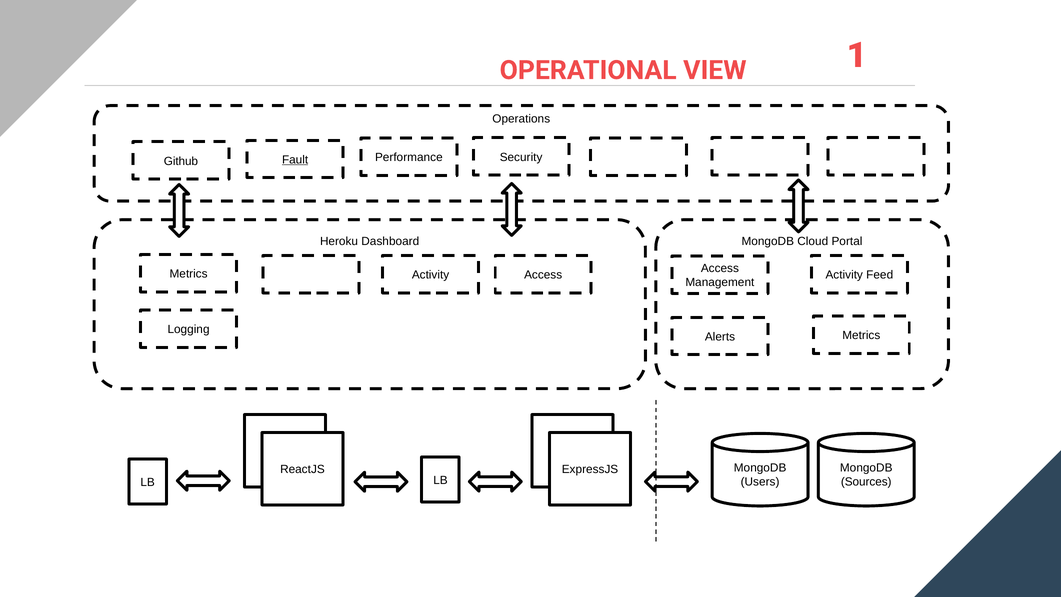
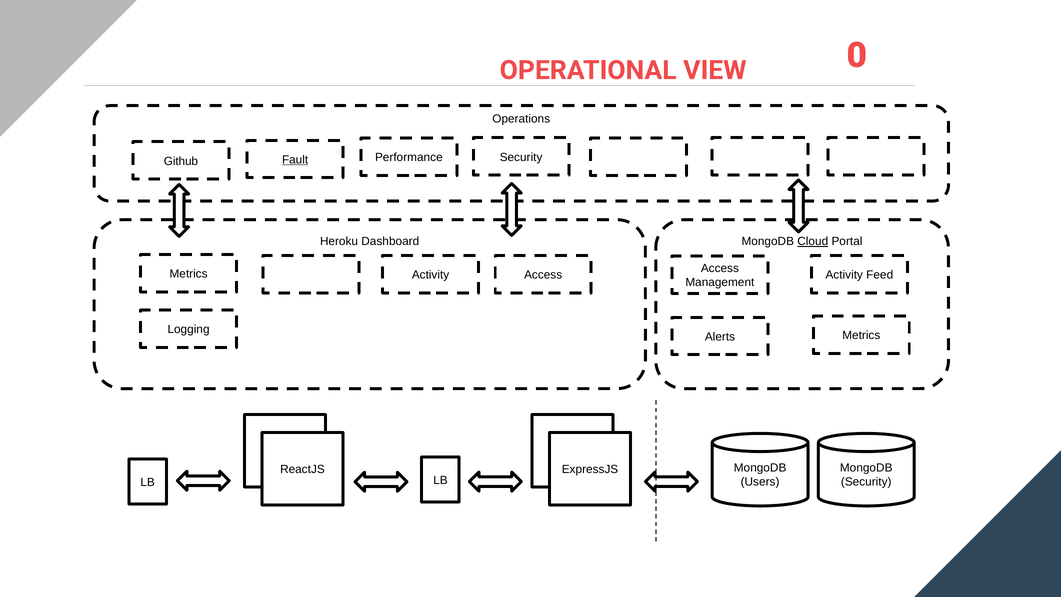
1: 1 -> 0
Cloud underline: none -> present
Sources at (866, 482): Sources -> Security
